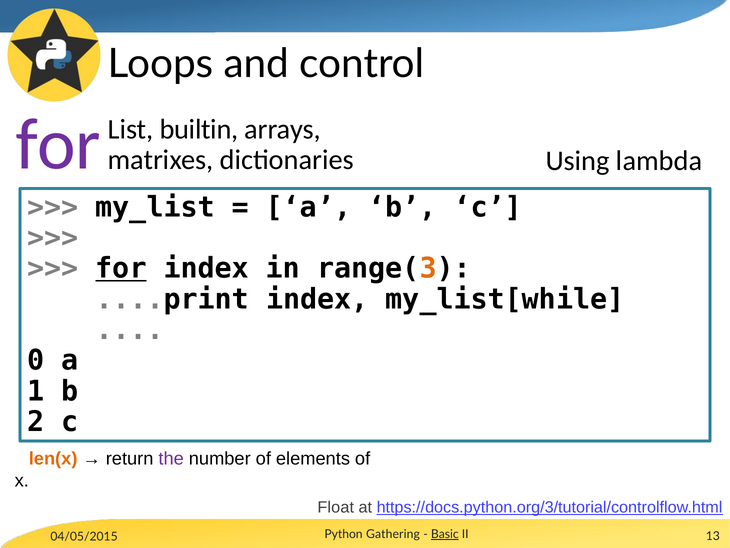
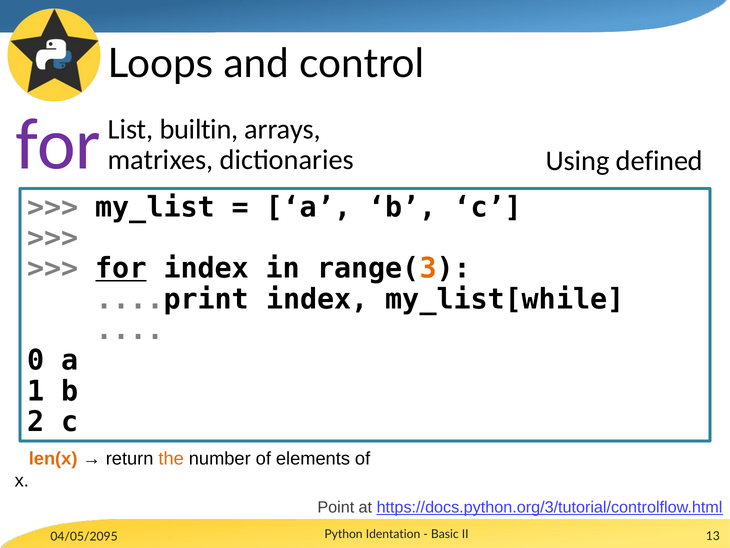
lambda: lambda -> defined
the colour: purple -> orange
Float: Float -> Point
04/05/2015: 04/05/2015 -> 04/05/2095
Gathering: Gathering -> Identation
Basic underline: present -> none
